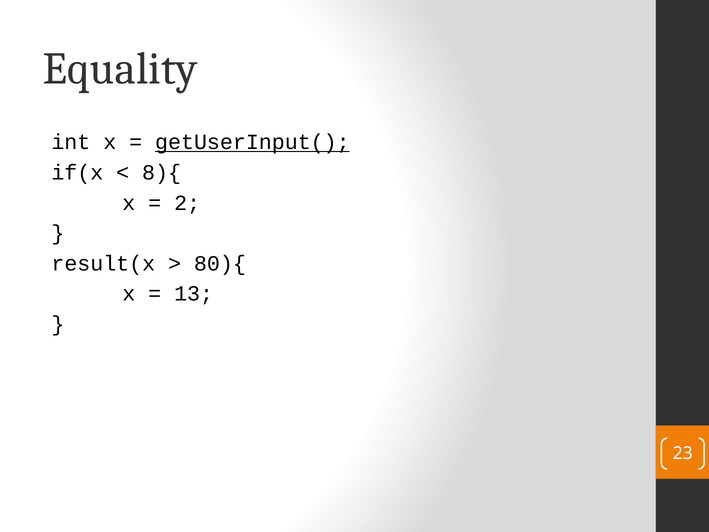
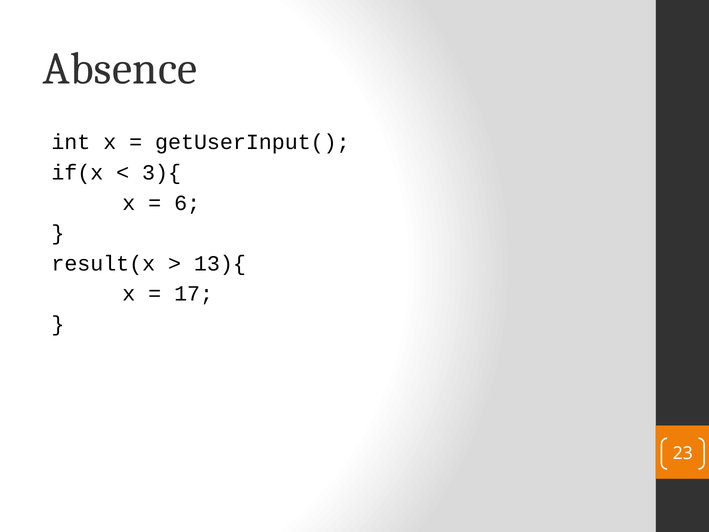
Equality: Equality -> Absence
getUserInput( underline: present -> none
8){: 8){ -> 3){
2: 2 -> 6
80){: 80){ -> 13){
13: 13 -> 17
